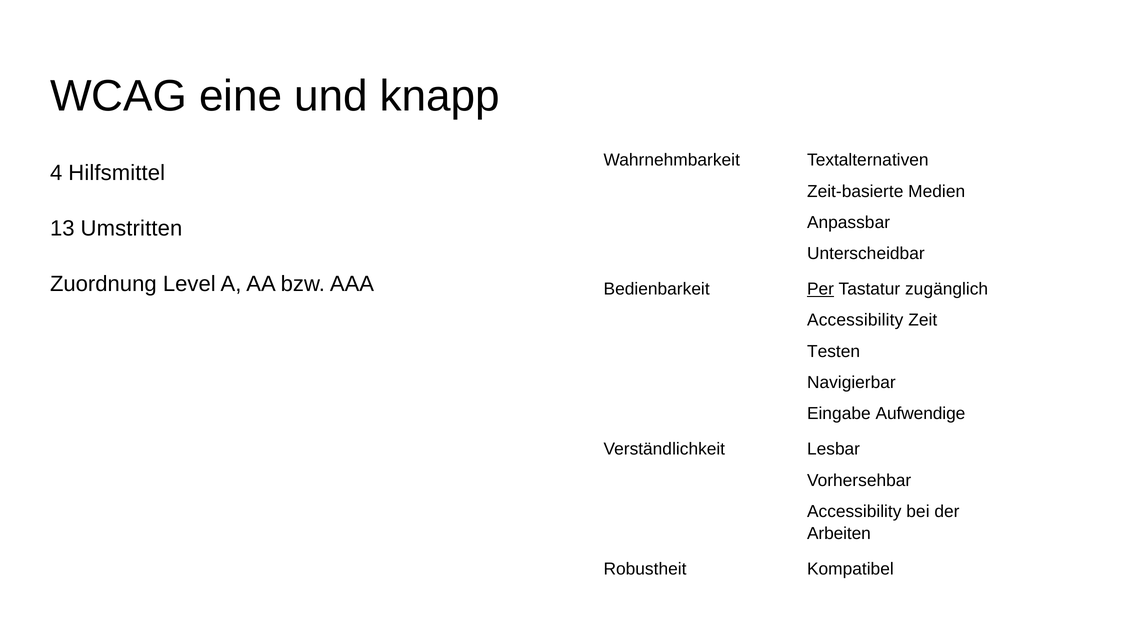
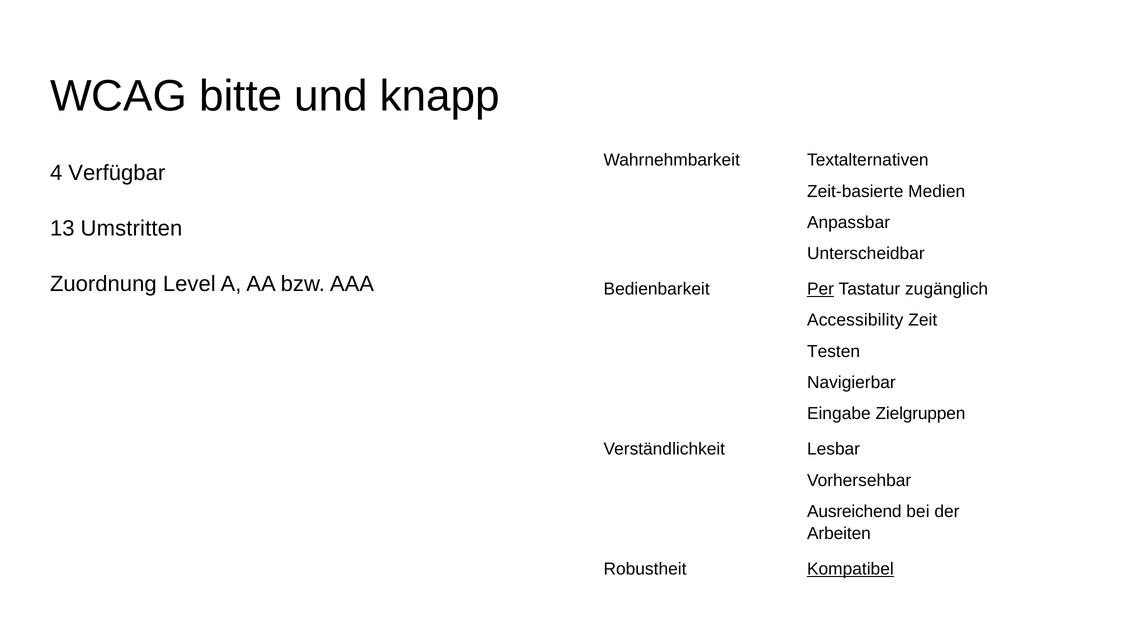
eine: eine -> bitte
Hilfsmittel: Hilfsmittel -> Verfügbar
Aufwendige: Aufwendige -> Zielgruppen
Accessibility at (854, 511): Accessibility -> Ausreichend
Kompatibel underline: none -> present
